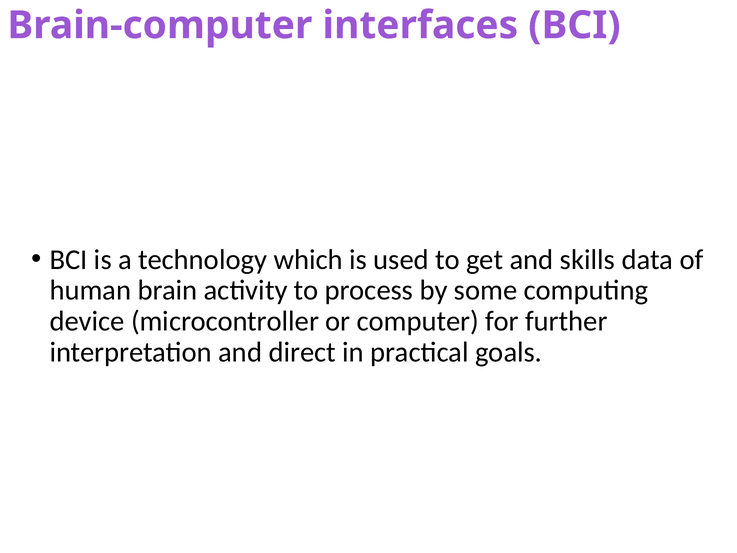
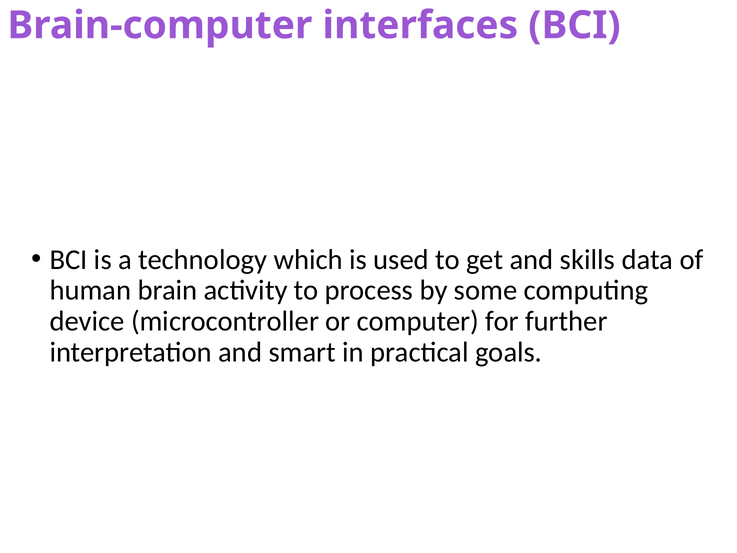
direct: direct -> smart
